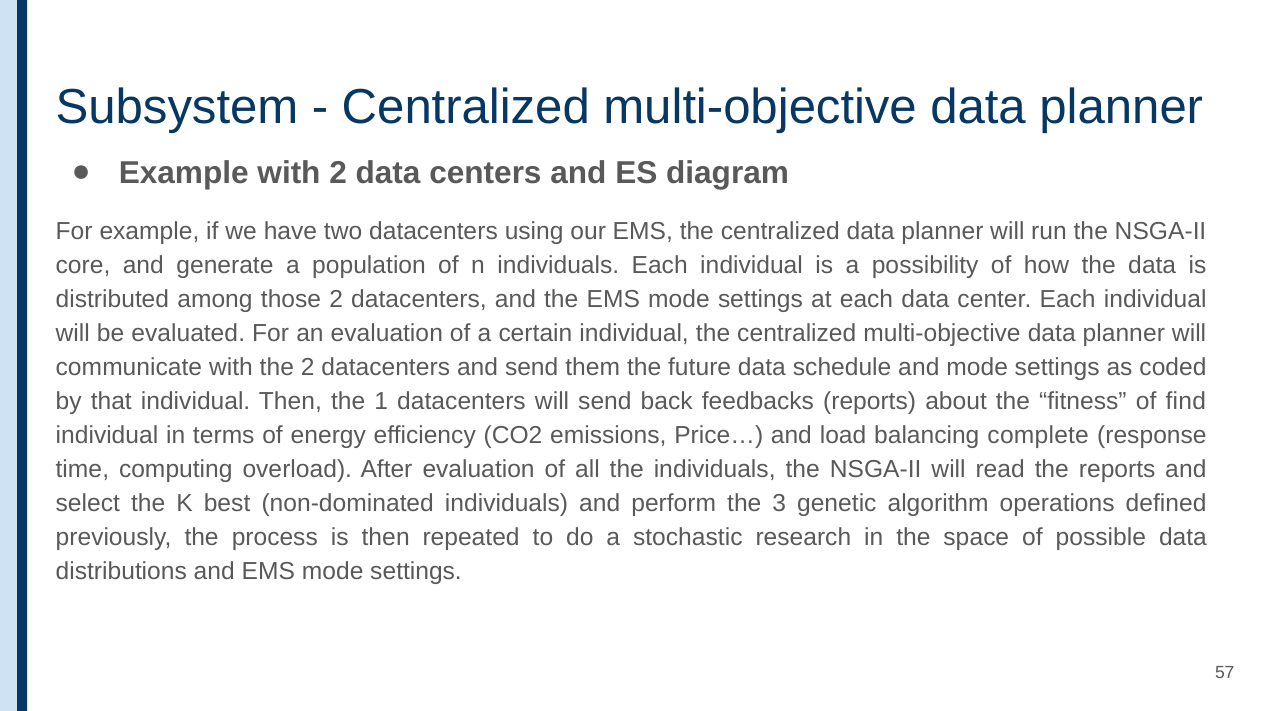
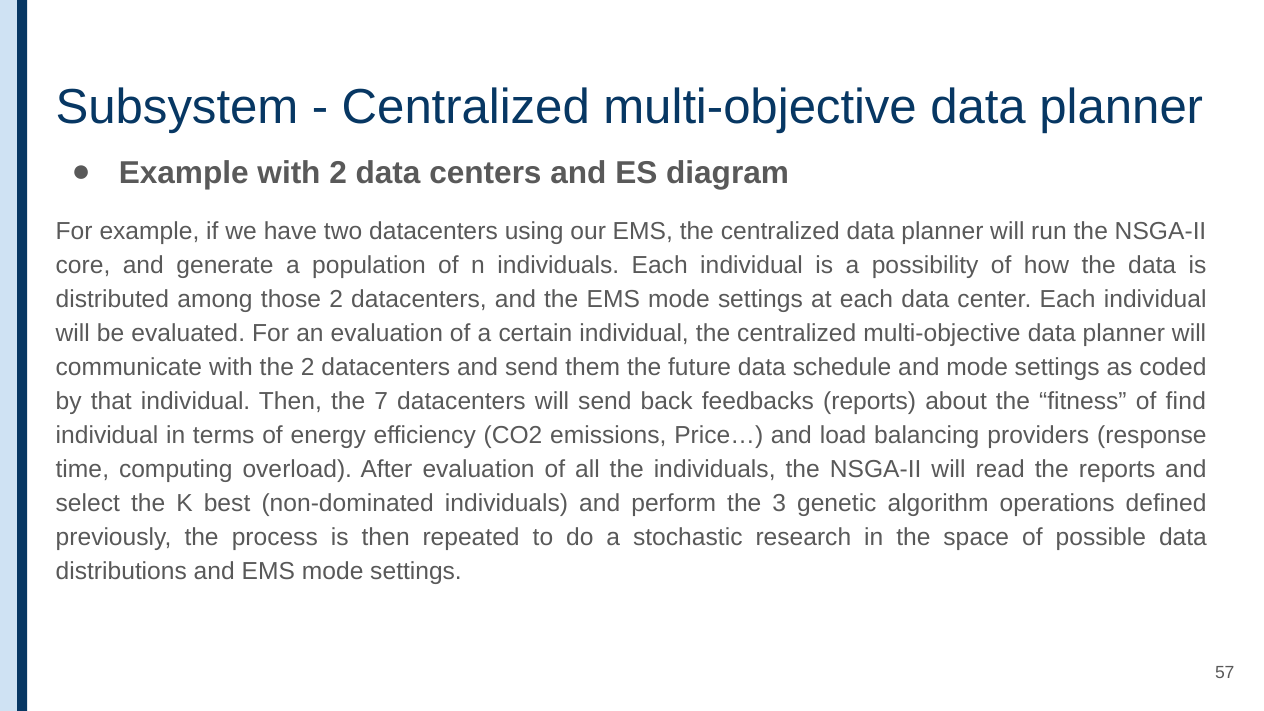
1: 1 -> 7
complete: complete -> providers
